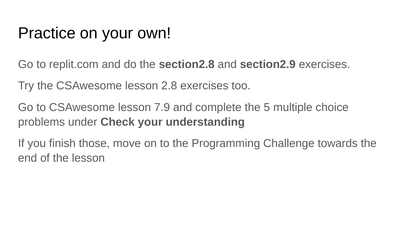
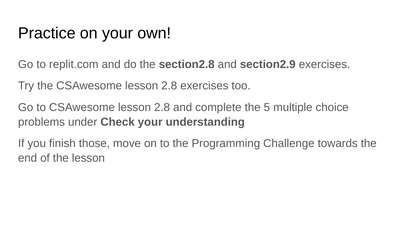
to CSAwesome lesson 7.9: 7.9 -> 2.8
